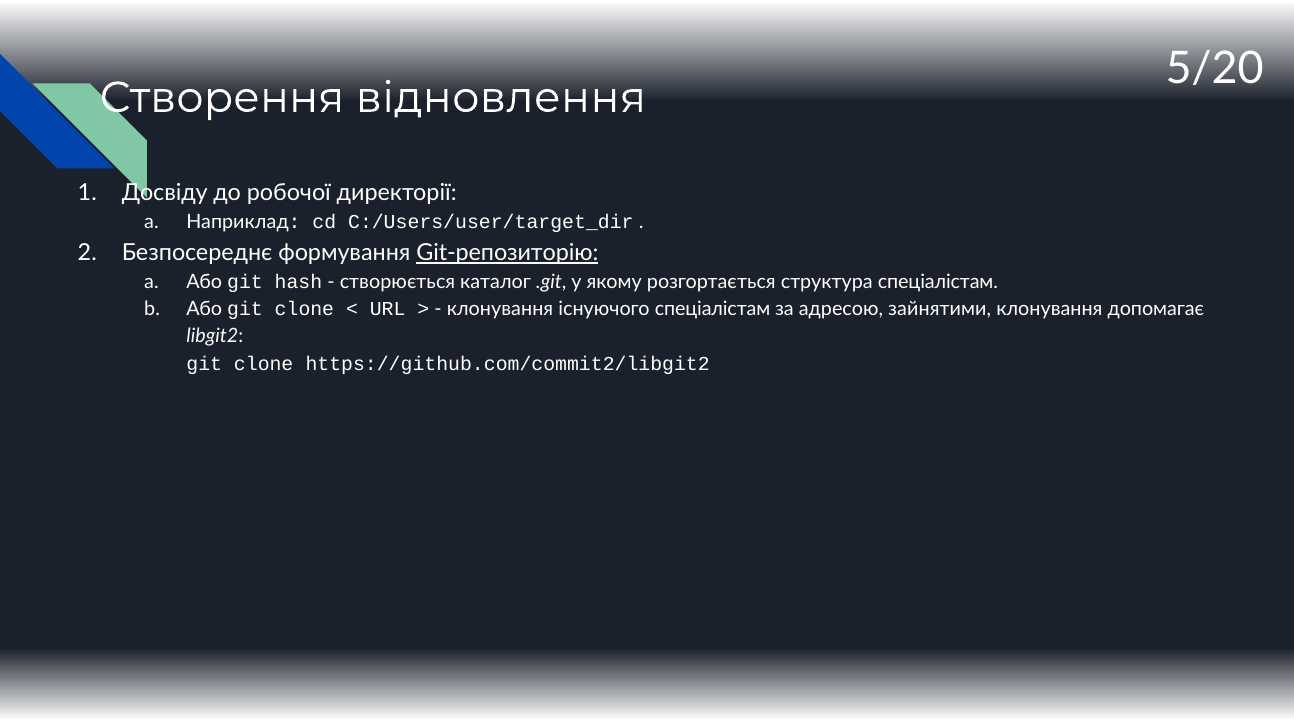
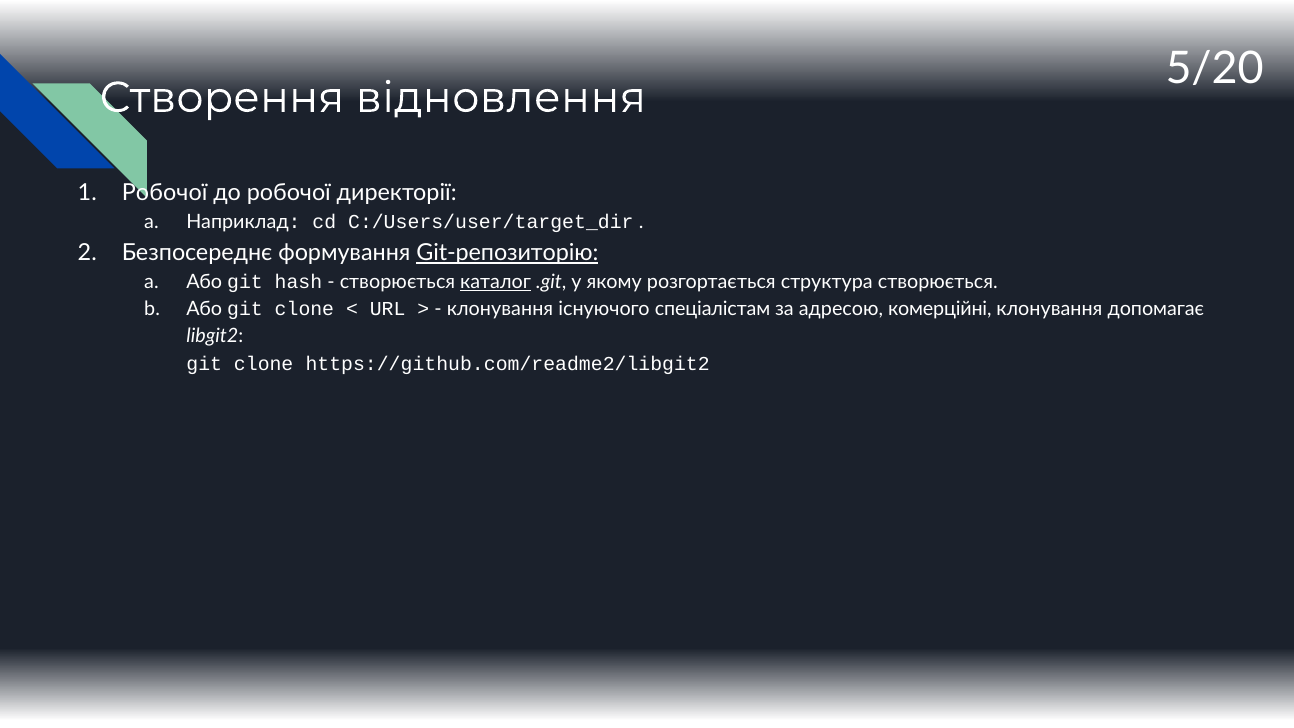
Досвіду at (165, 193): Досвіду -> Робочої
каталог underline: none -> present
структура спеціалістам: спеціалістам -> створюється
зайнятими: зайнятими -> комерційні
https://github.com/commit2/libgit2: https://github.com/commit2/libgit2 -> https://github.com/readme2/libgit2
